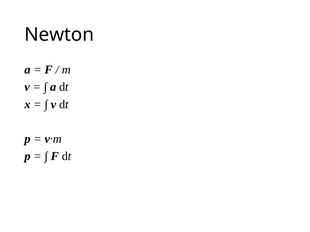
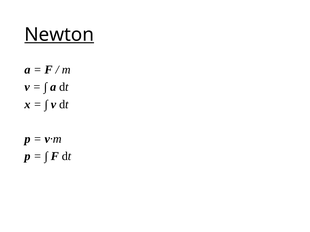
Newton underline: none -> present
